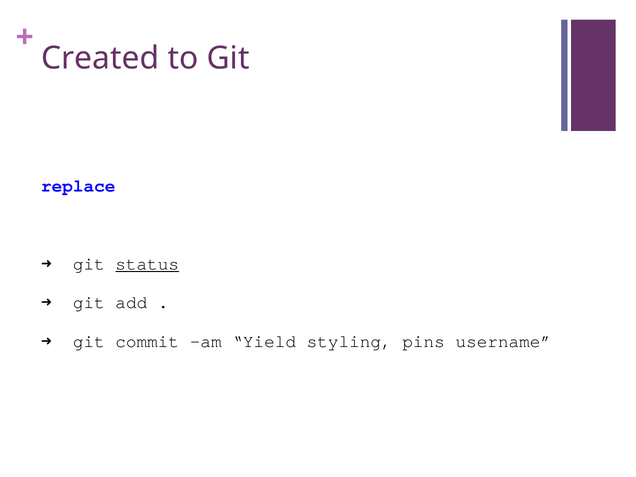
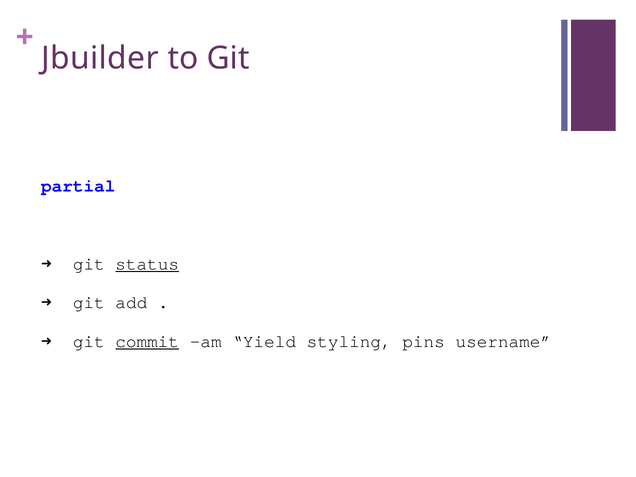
Created: Created -> Jbuilder
replace: replace -> partial
commit underline: none -> present
